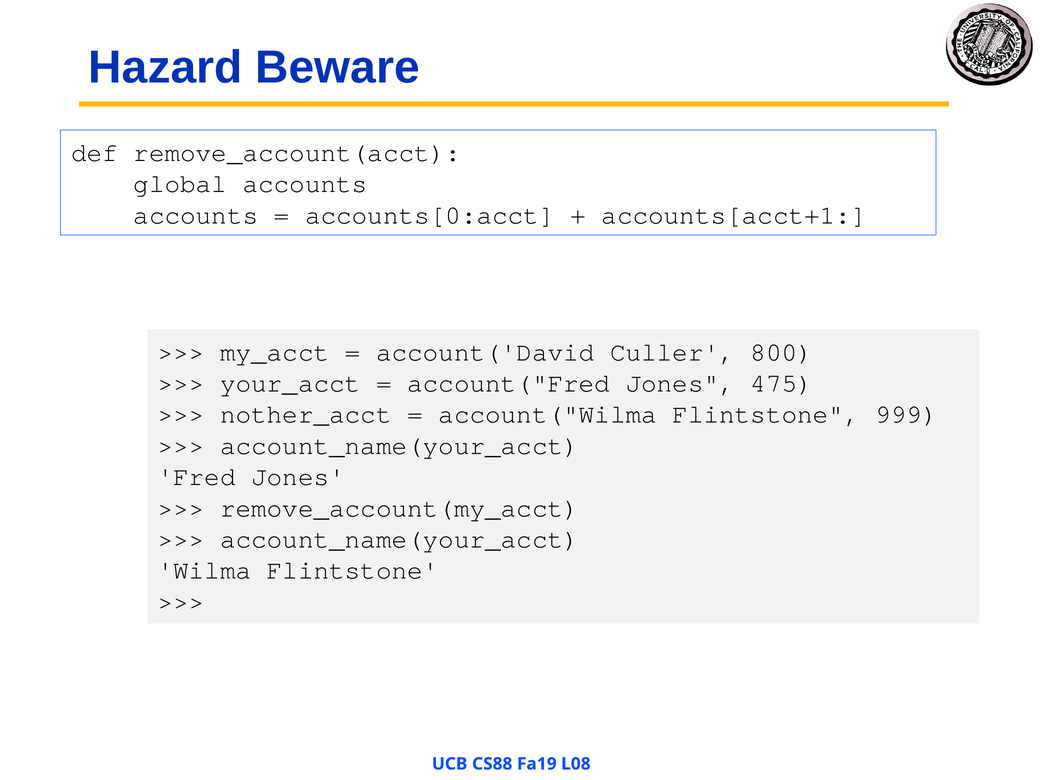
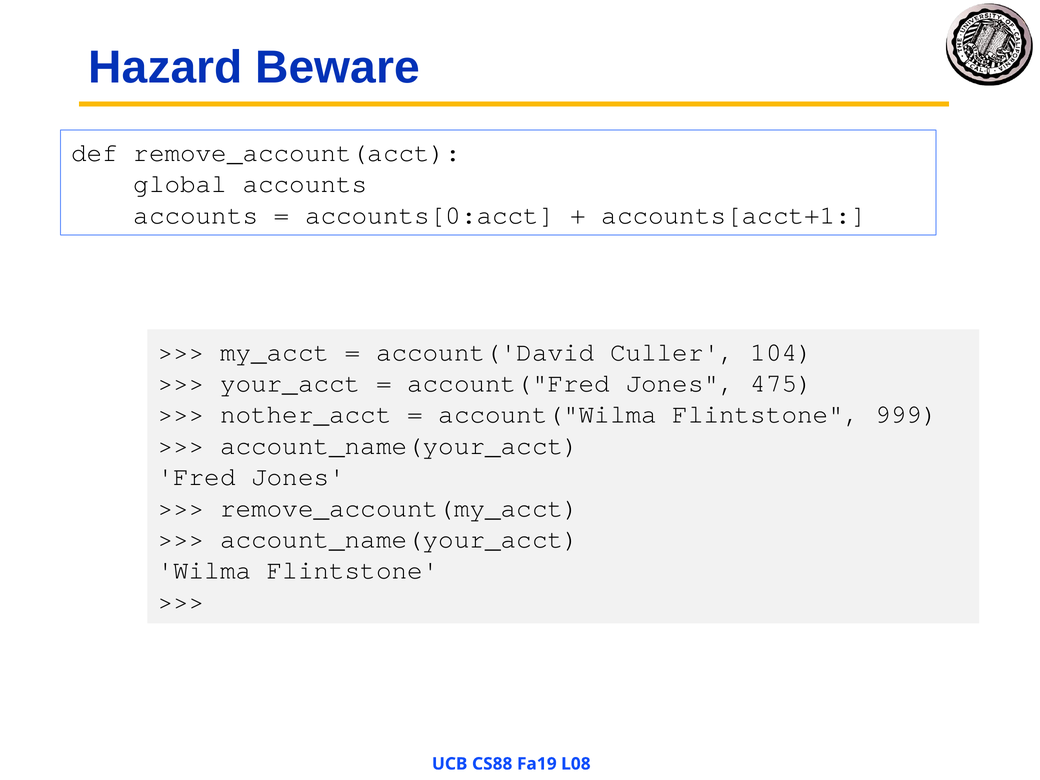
800: 800 -> 104
